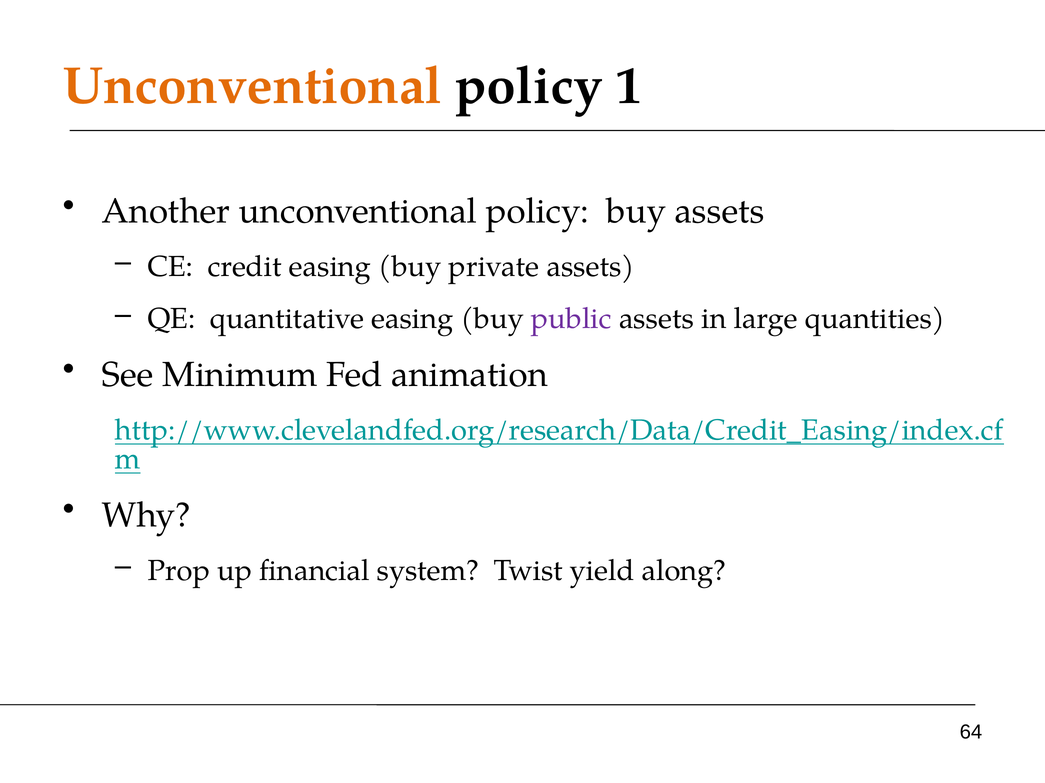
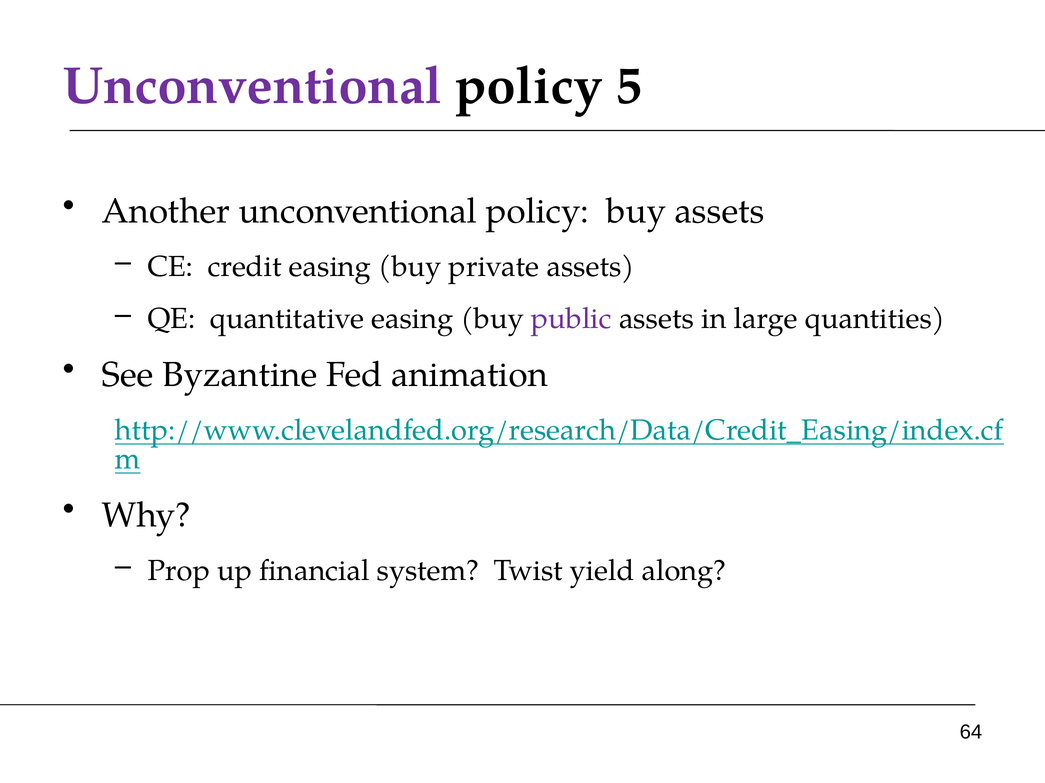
Unconventional at (252, 86) colour: orange -> purple
1: 1 -> 5
Minimum: Minimum -> Byzantine
